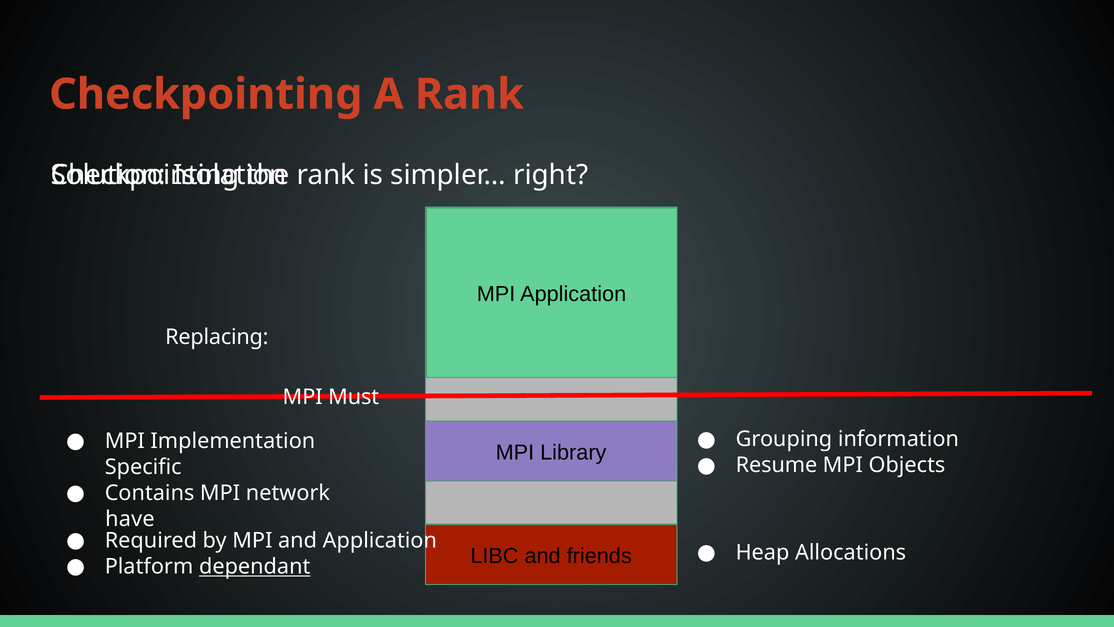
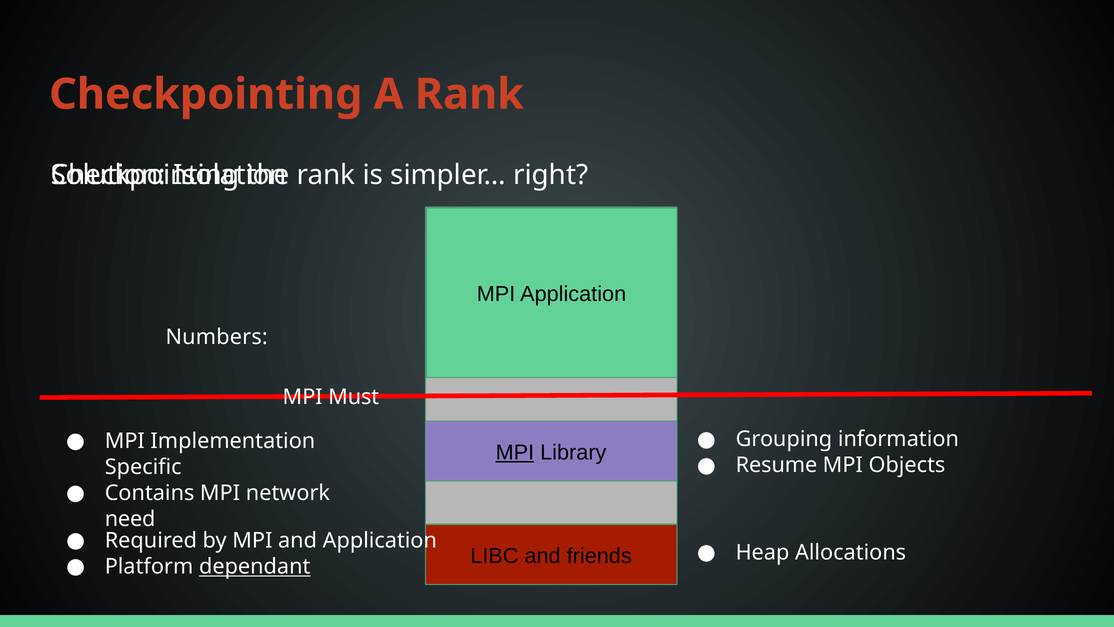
Replacing: Replacing -> Numbers
MPI at (515, 452) underline: none -> present
have: have -> need
